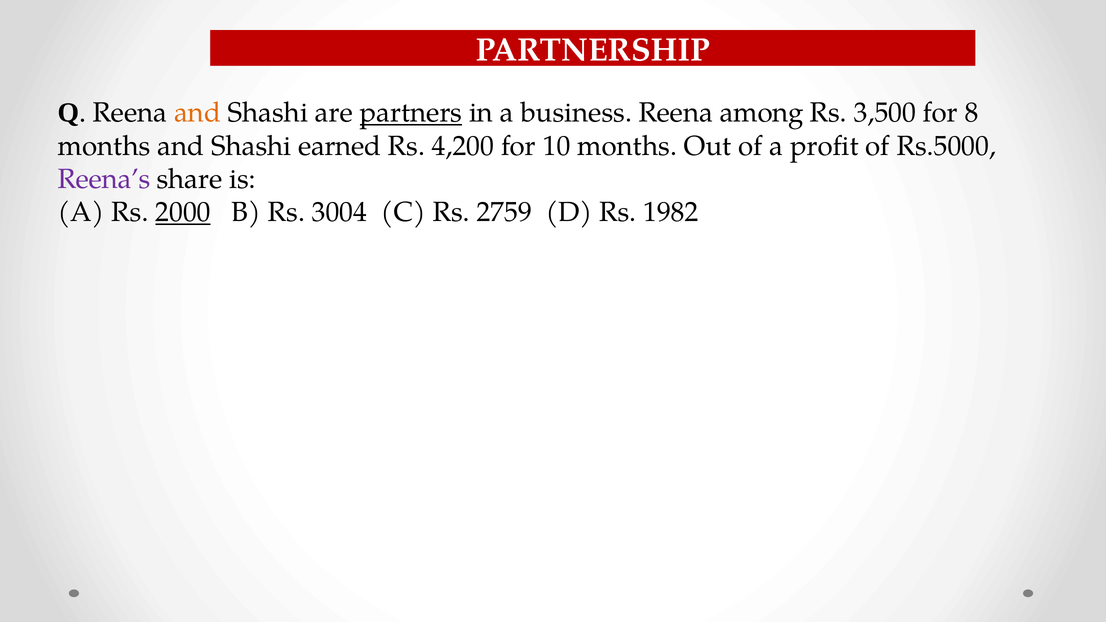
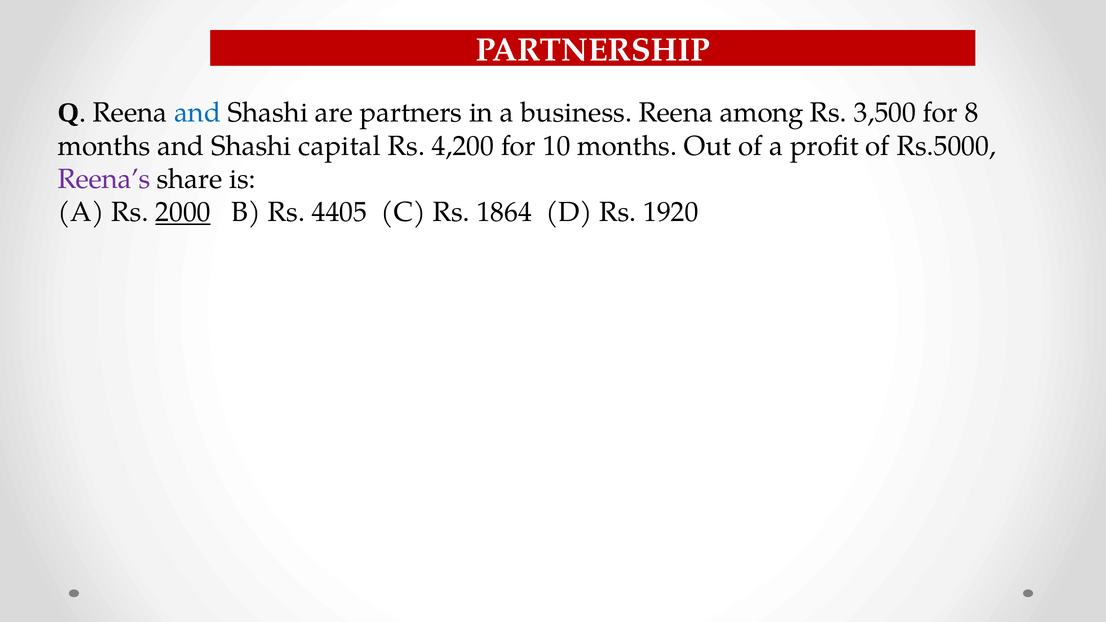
and at (198, 113) colour: orange -> blue
partners underline: present -> none
earned: earned -> capital
3004: 3004 -> 4405
2759: 2759 -> 1864
1982: 1982 -> 1920
